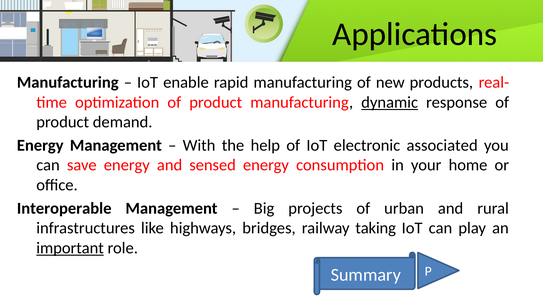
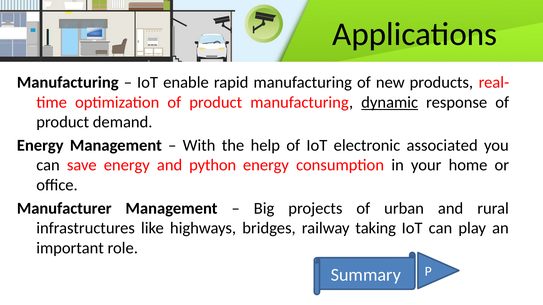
sensed: sensed -> python
Interoperable: Interoperable -> Manufacturer
important underline: present -> none
